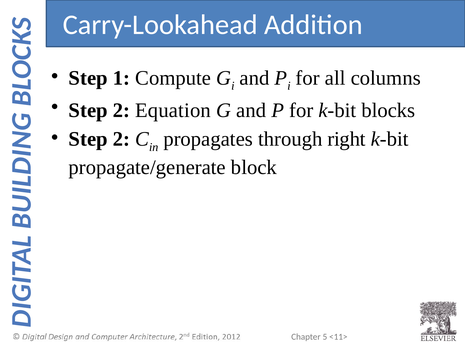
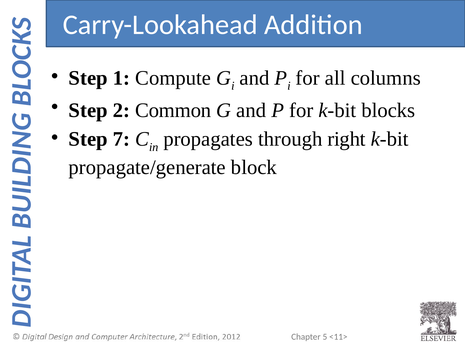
Equation: Equation -> Common
2 at (121, 139): 2 -> 7
